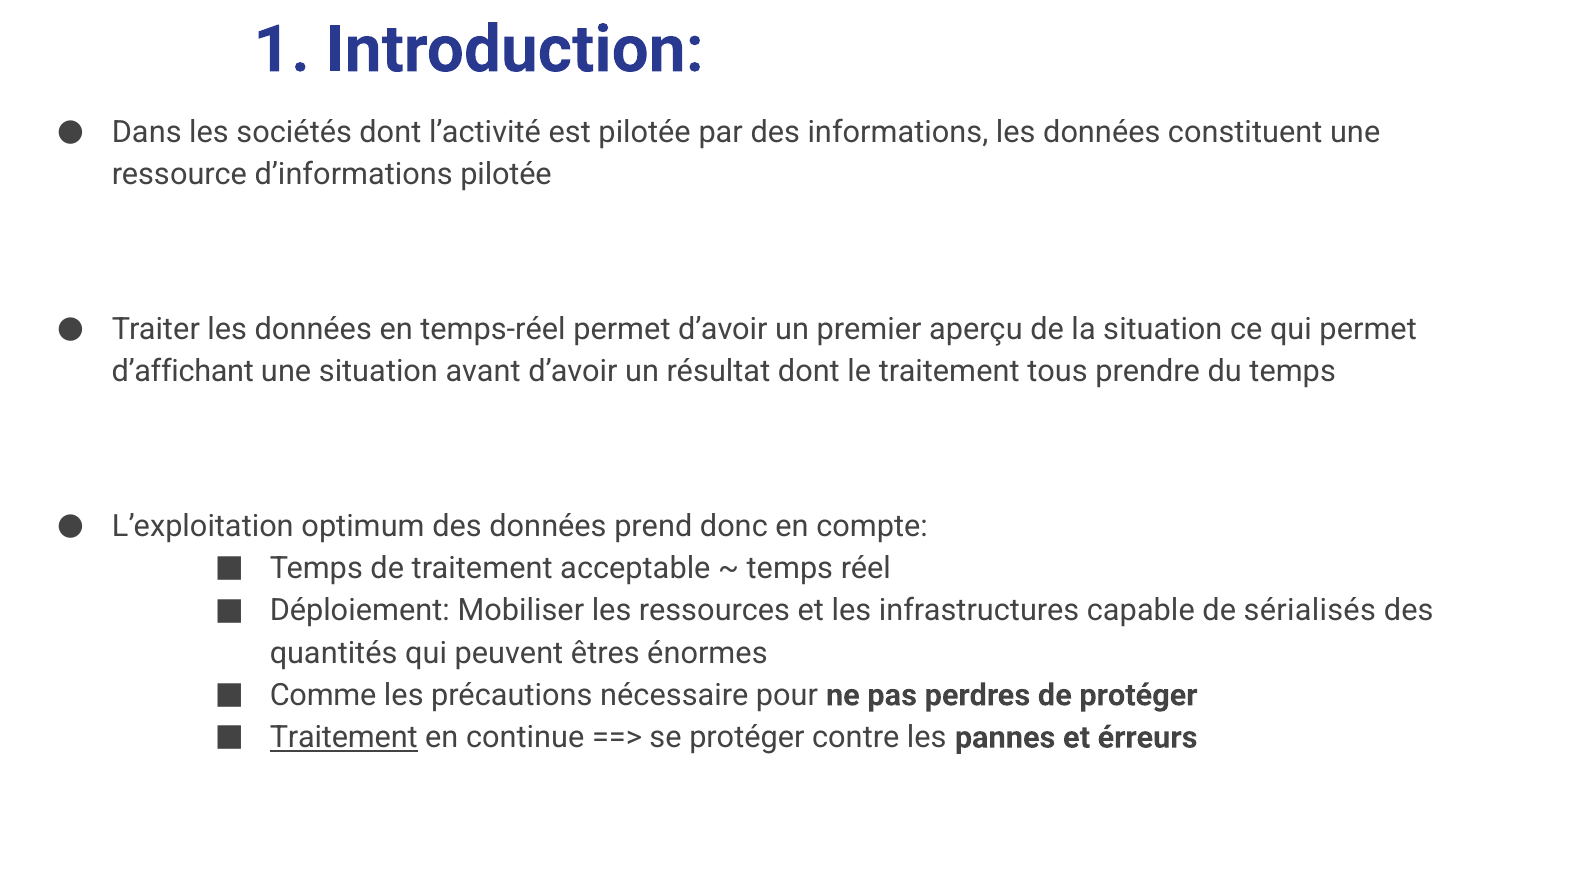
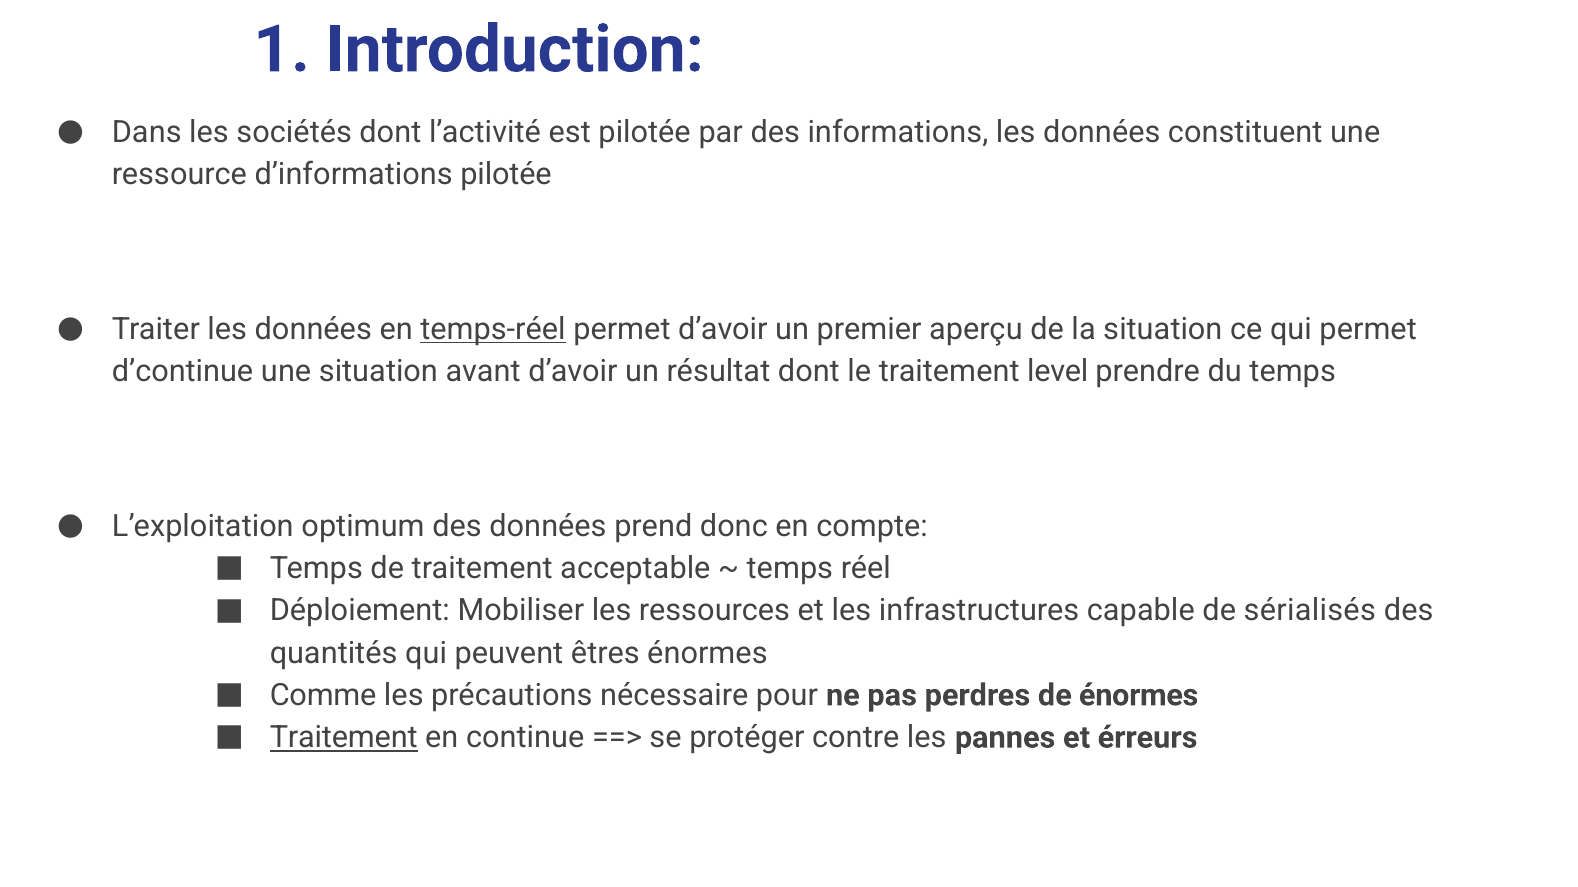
temps-réel underline: none -> present
d’affichant: d’affichant -> d’continue
tous: tous -> level
de protéger: protéger -> énormes
